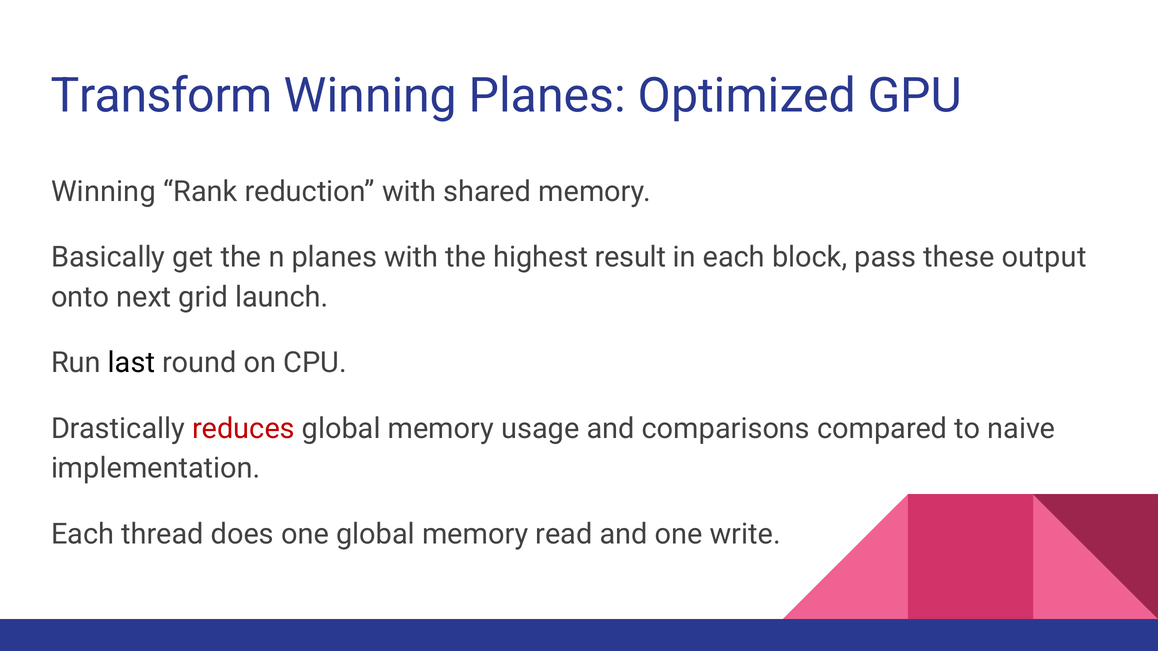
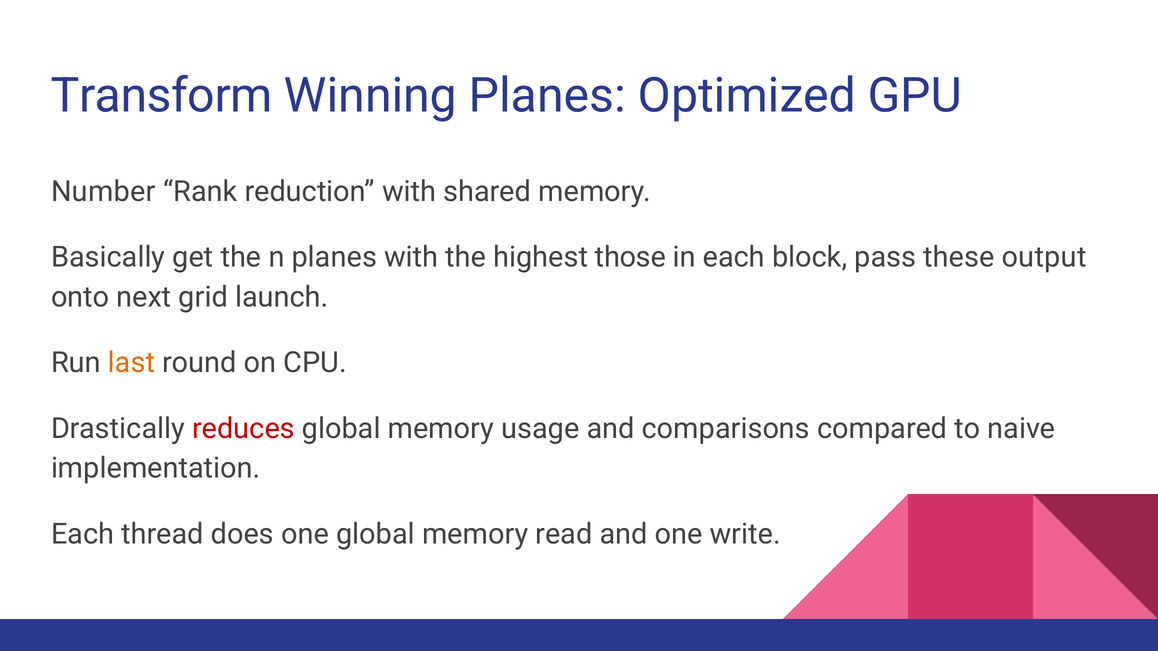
Winning at (103, 192): Winning -> Number
result: result -> those
last colour: black -> orange
